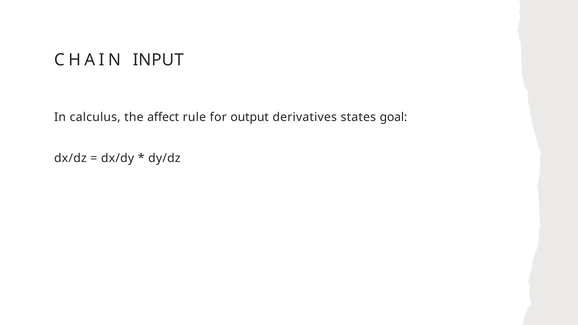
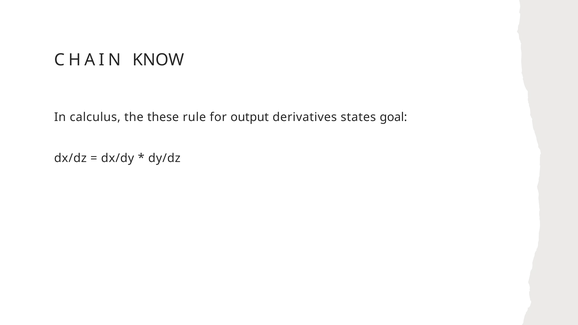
INPUT: INPUT -> KNOW
affect: affect -> these
